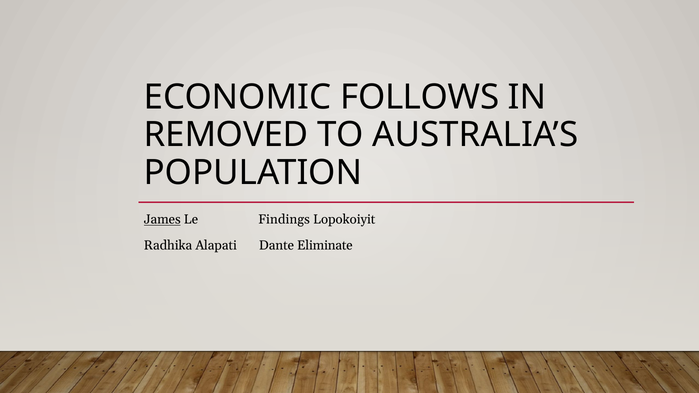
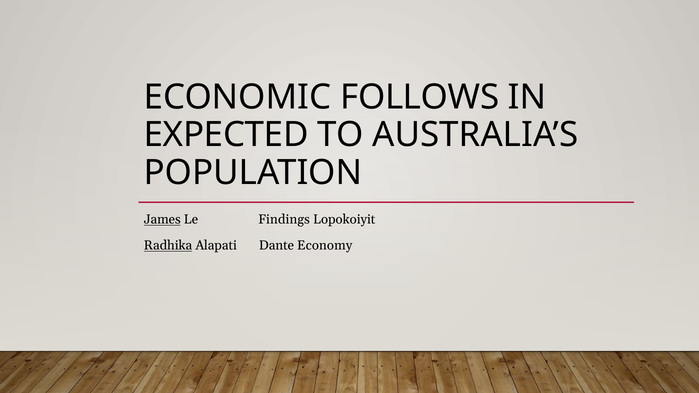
REMOVED: REMOVED -> EXPECTED
Radhika underline: none -> present
Eliminate: Eliminate -> Economy
